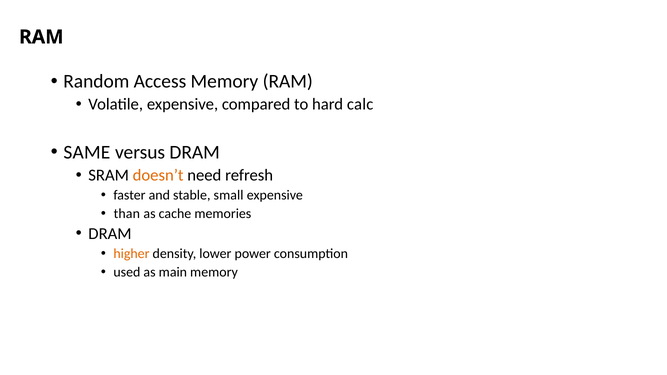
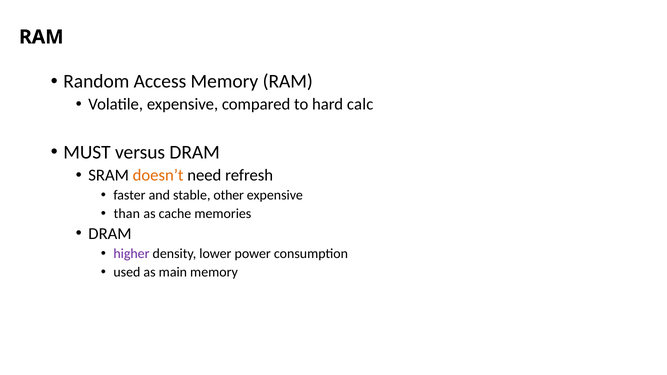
SAME: SAME -> MUST
small: small -> other
higher colour: orange -> purple
